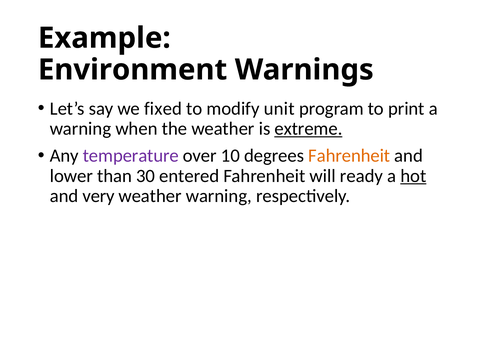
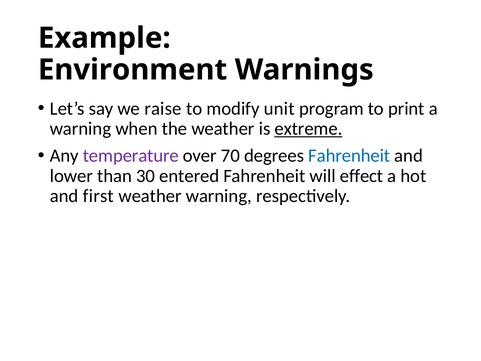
fixed: fixed -> raise
10: 10 -> 70
Fahrenheit at (349, 156) colour: orange -> blue
ready: ready -> effect
hot underline: present -> none
very: very -> first
